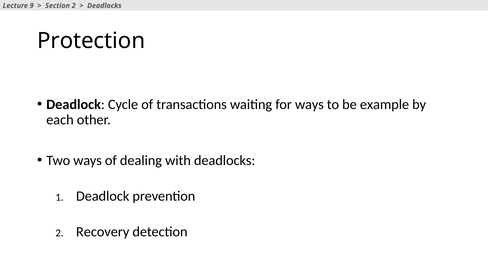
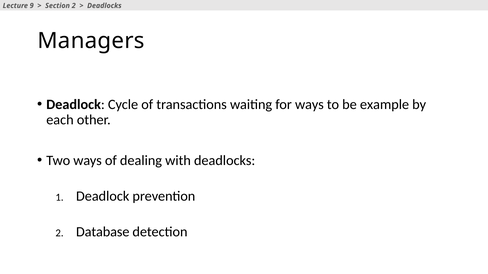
Protection: Protection -> Managers
Recovery: Recovery -> Database
